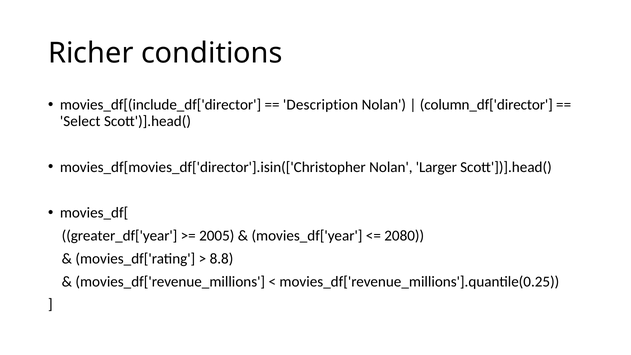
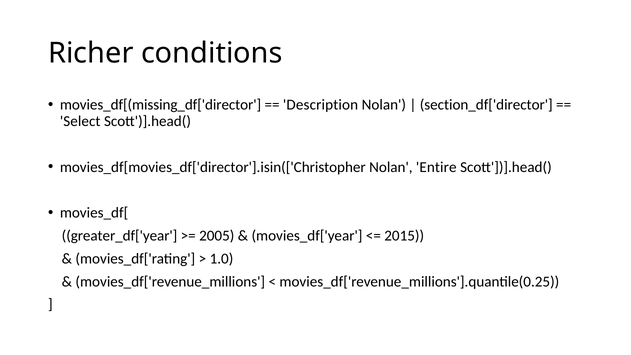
movies_df[(include_df['director: movies_df[(include_df['director -> movies_df[(missing_df['director
column_df['director: column_df['director -> section_df['director
Larger: Larger -> Entire
2080: 2080 -> 2015
8.8: 8.8 -> 1.0
